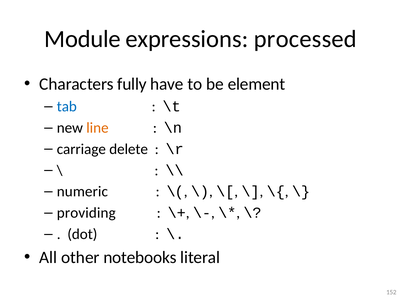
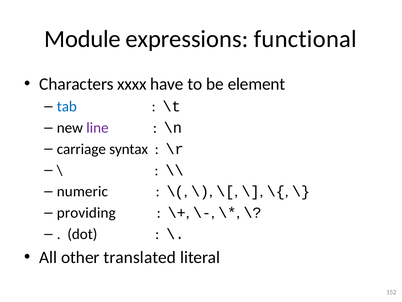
processed: processed -> functional
fully: fully -> xxxx
line colour: orange -> purple
delete: delete -> syntax
notebooks: notebooks -> translated
